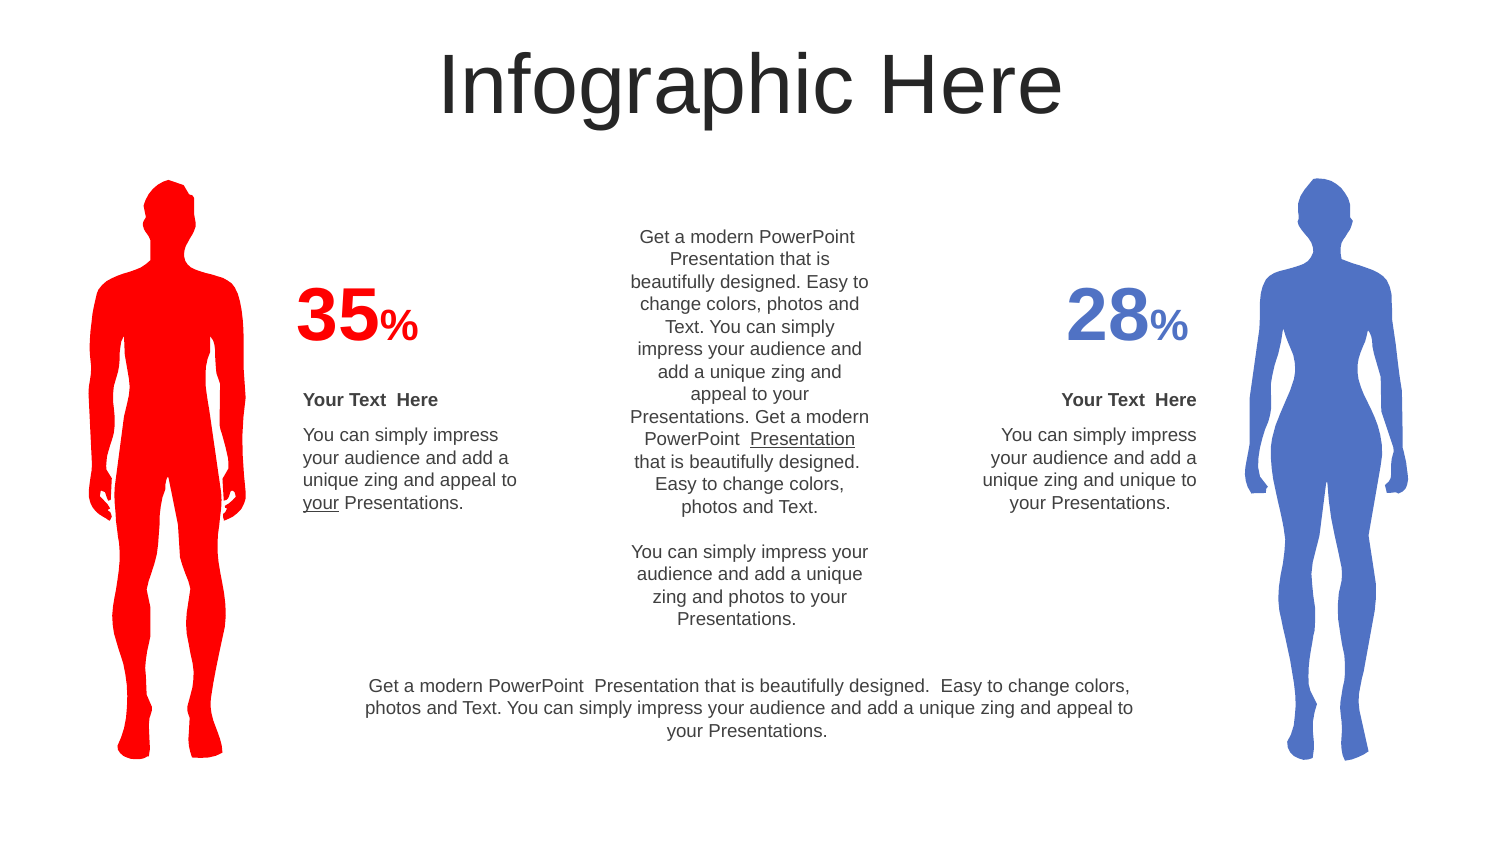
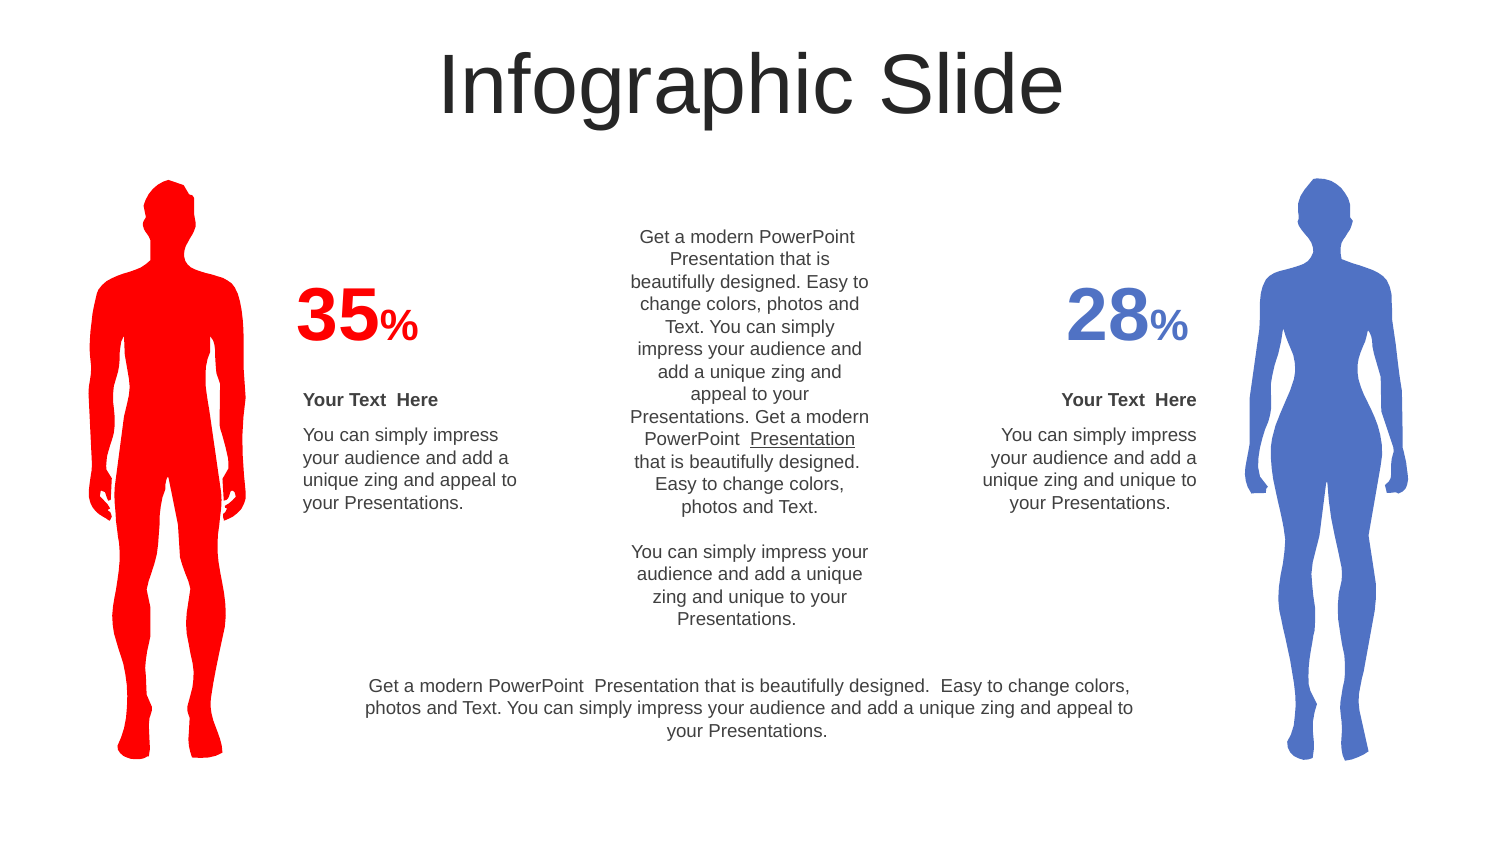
Infographic Here: Here -> Slide
your at (321, 503) underline: present -> none
photos at (757, 597): photos -> unique
